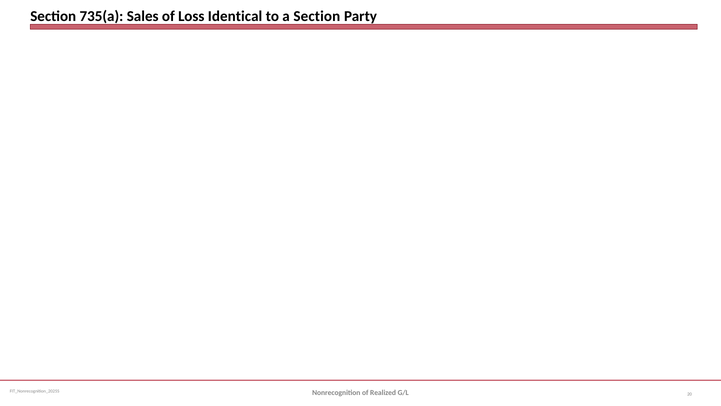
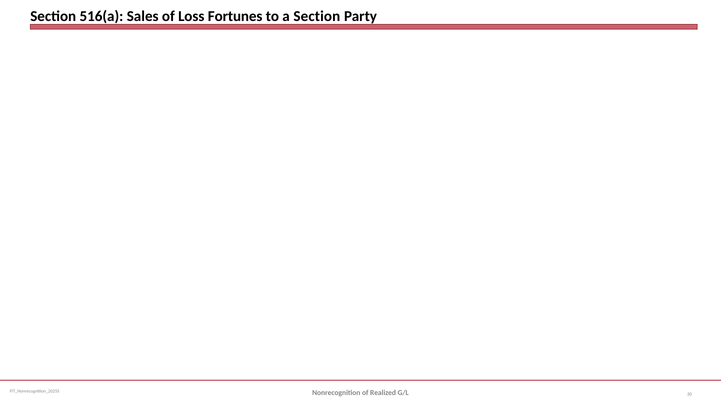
735(a: 735(a -> 516(a
Identical: Identical -> Fortunes
